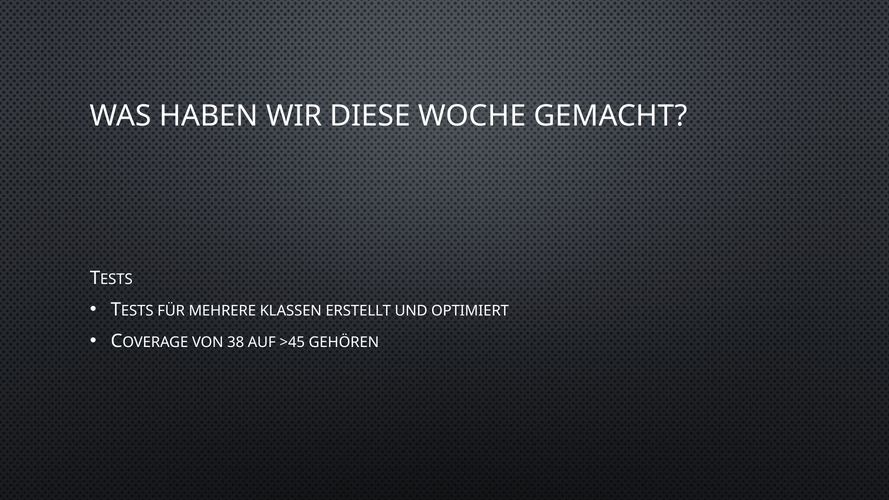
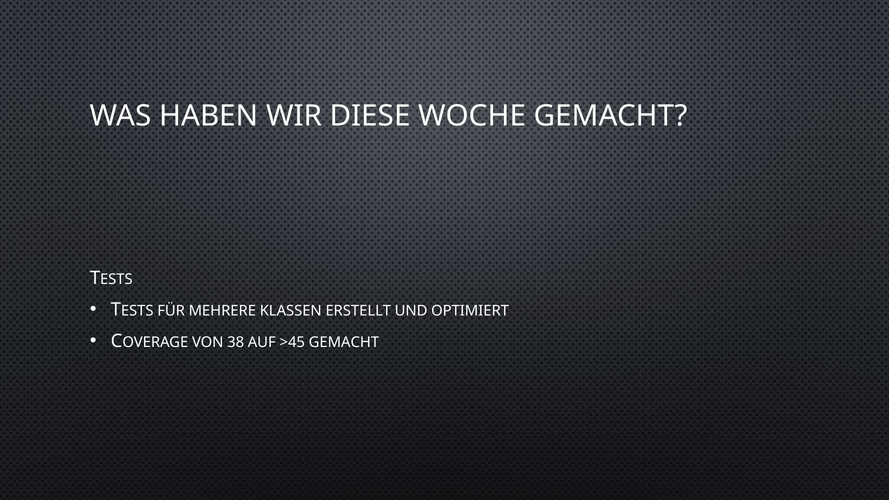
>45 GEHÖREN: GEHÖREN -> GEMACHT
